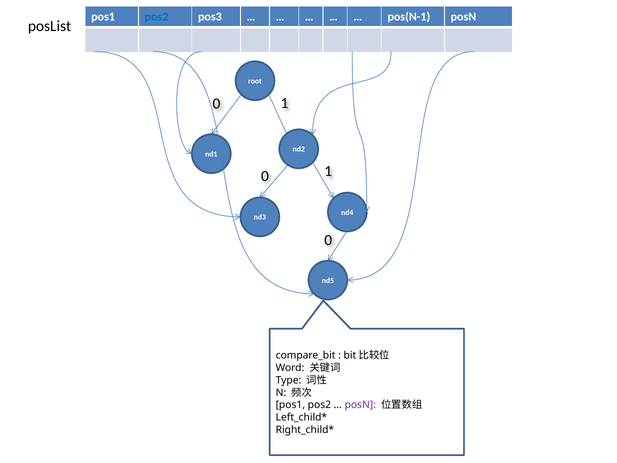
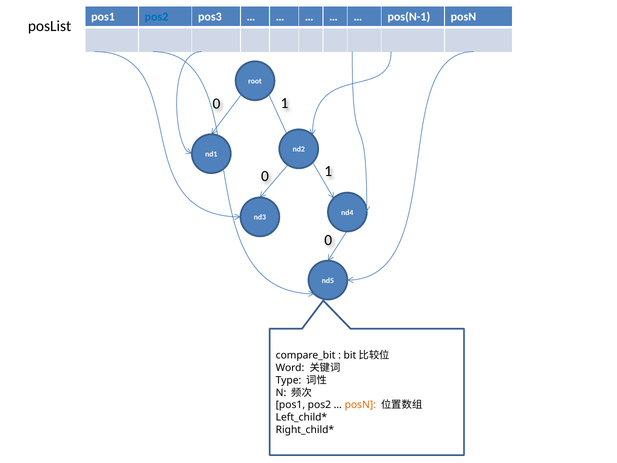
posN at (360, 405) colour: purple -> orange
